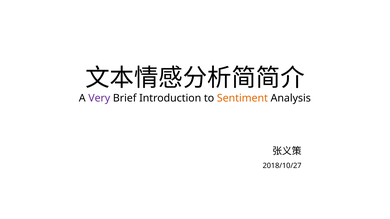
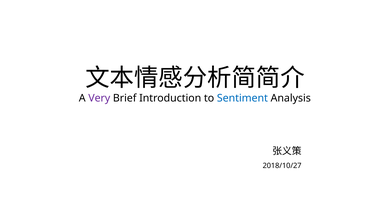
Sentiment colour: orange -> blue
